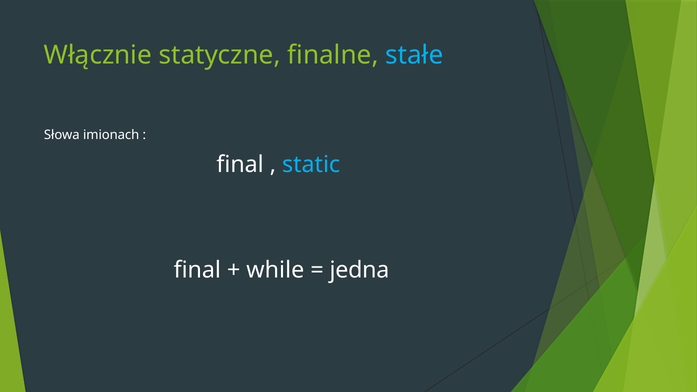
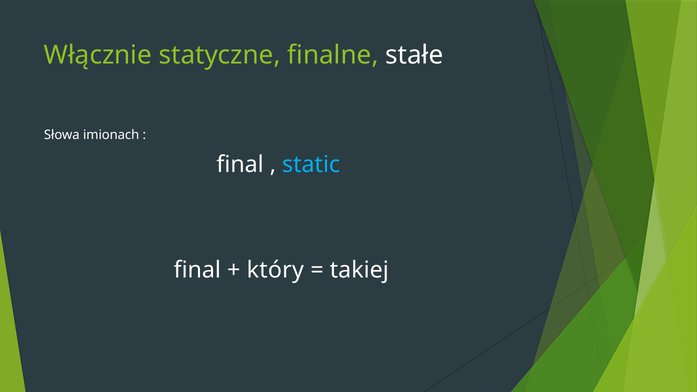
stałe colour: light blue -> white
while: while -> który
jedna: jedna -> takiej
